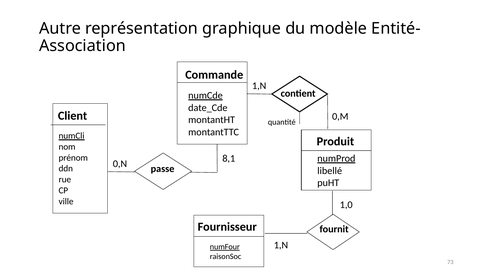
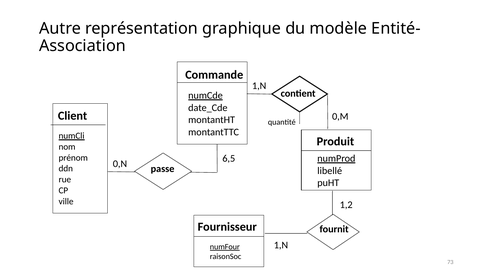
8,1: 8,1 -> 6,5
1,0: 1,0 -> 1,2
